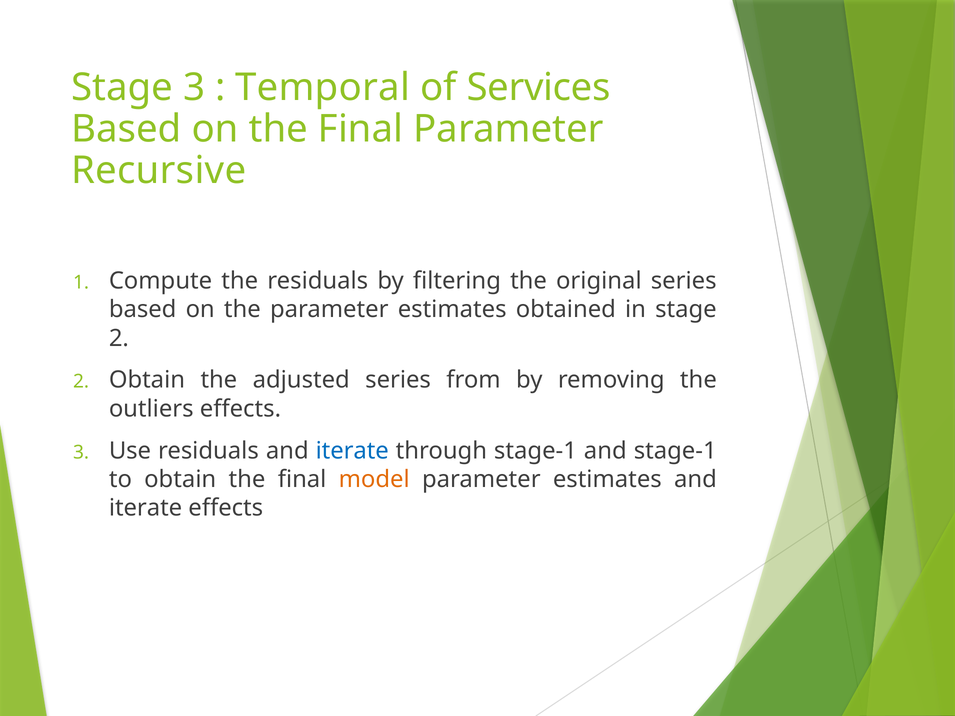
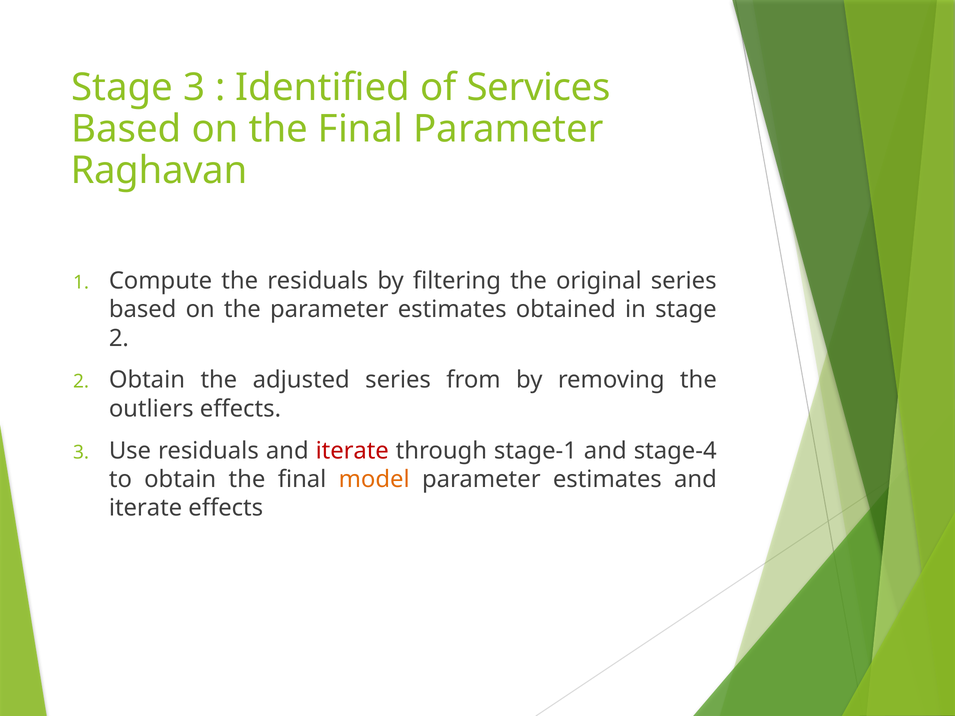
Temporal: Temporal -> Identified
Recursive: Recursive -> Raghavan
iterate at (352, 451) colour: blue -> red
and stage-1: stage-1 -> stage-4
